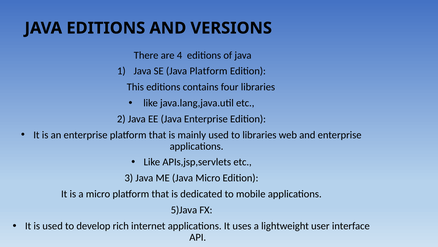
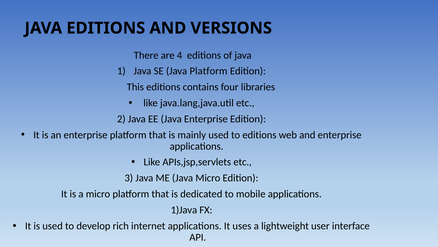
to libraries: libraries -> editions
5)Java: 5)Java -> 1)Java
